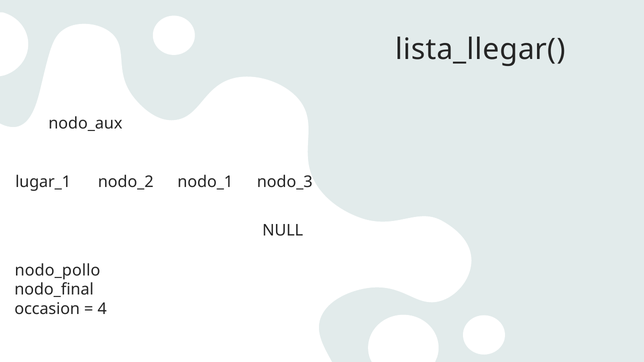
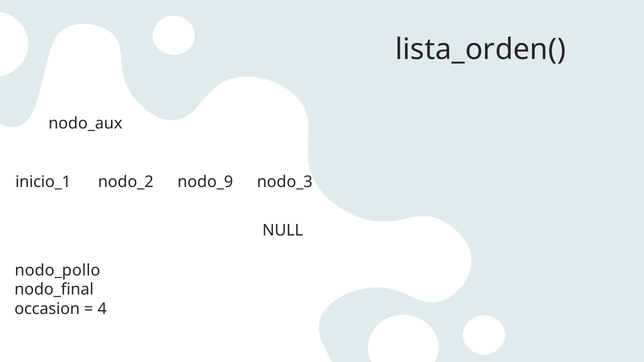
lista_llegar(: lista_llegar( -> lista_orden(
lugar_1: lugar_1 -> inicio_1
nodo_1: nodo_1 -> nodo_9
